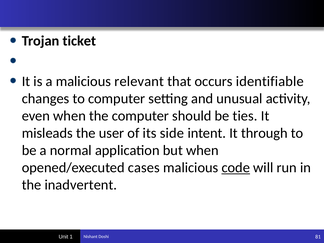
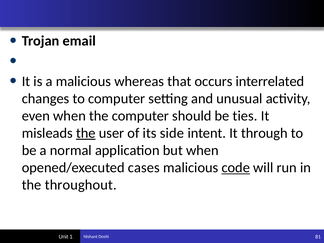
ticket: ticket -> email
relevant: relevant -> whereas
identifiable: identifiable -> interrelated
the at (86, 133) underline: none -> present
inadvertent: inadvertent -> throughout
